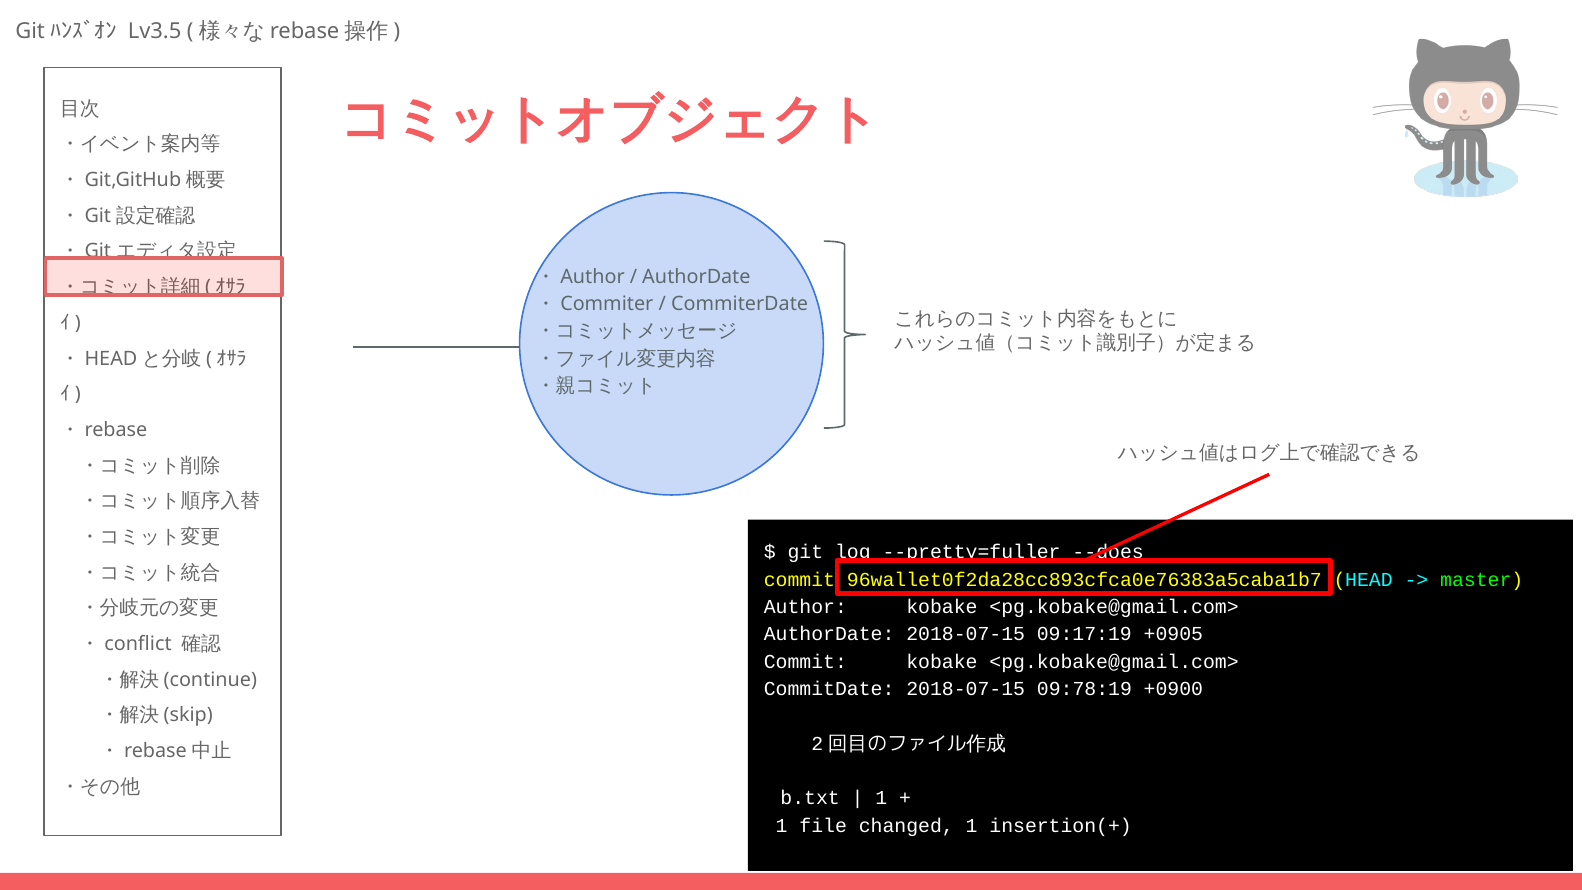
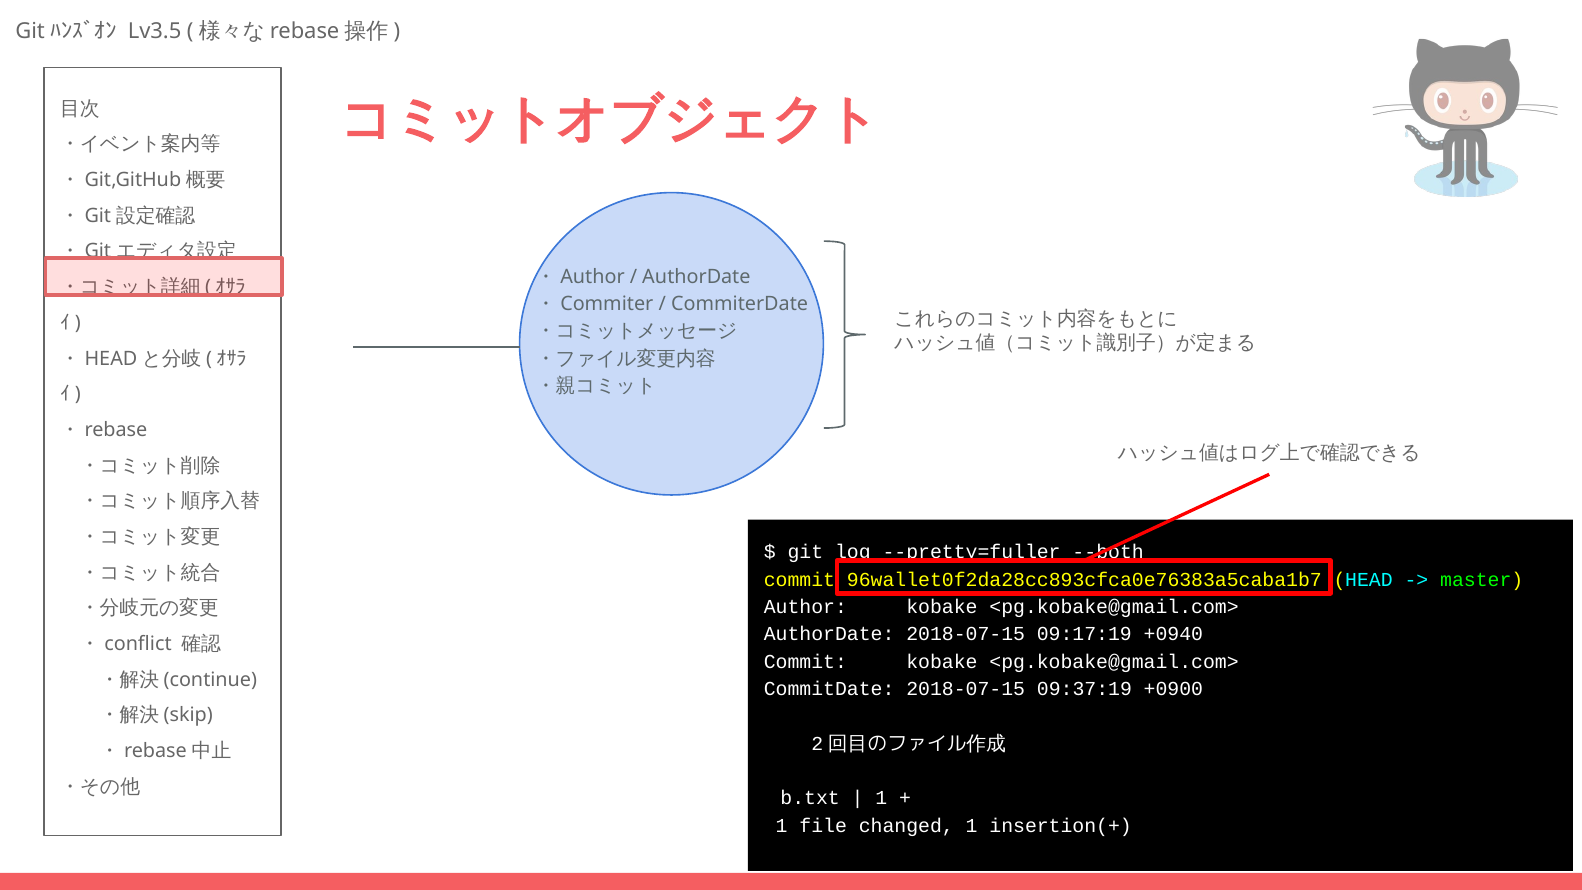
--does: --does -> --both
+0905: +0905 -> +0940
09:78:19: 09:78:19 -> 09:37:19
